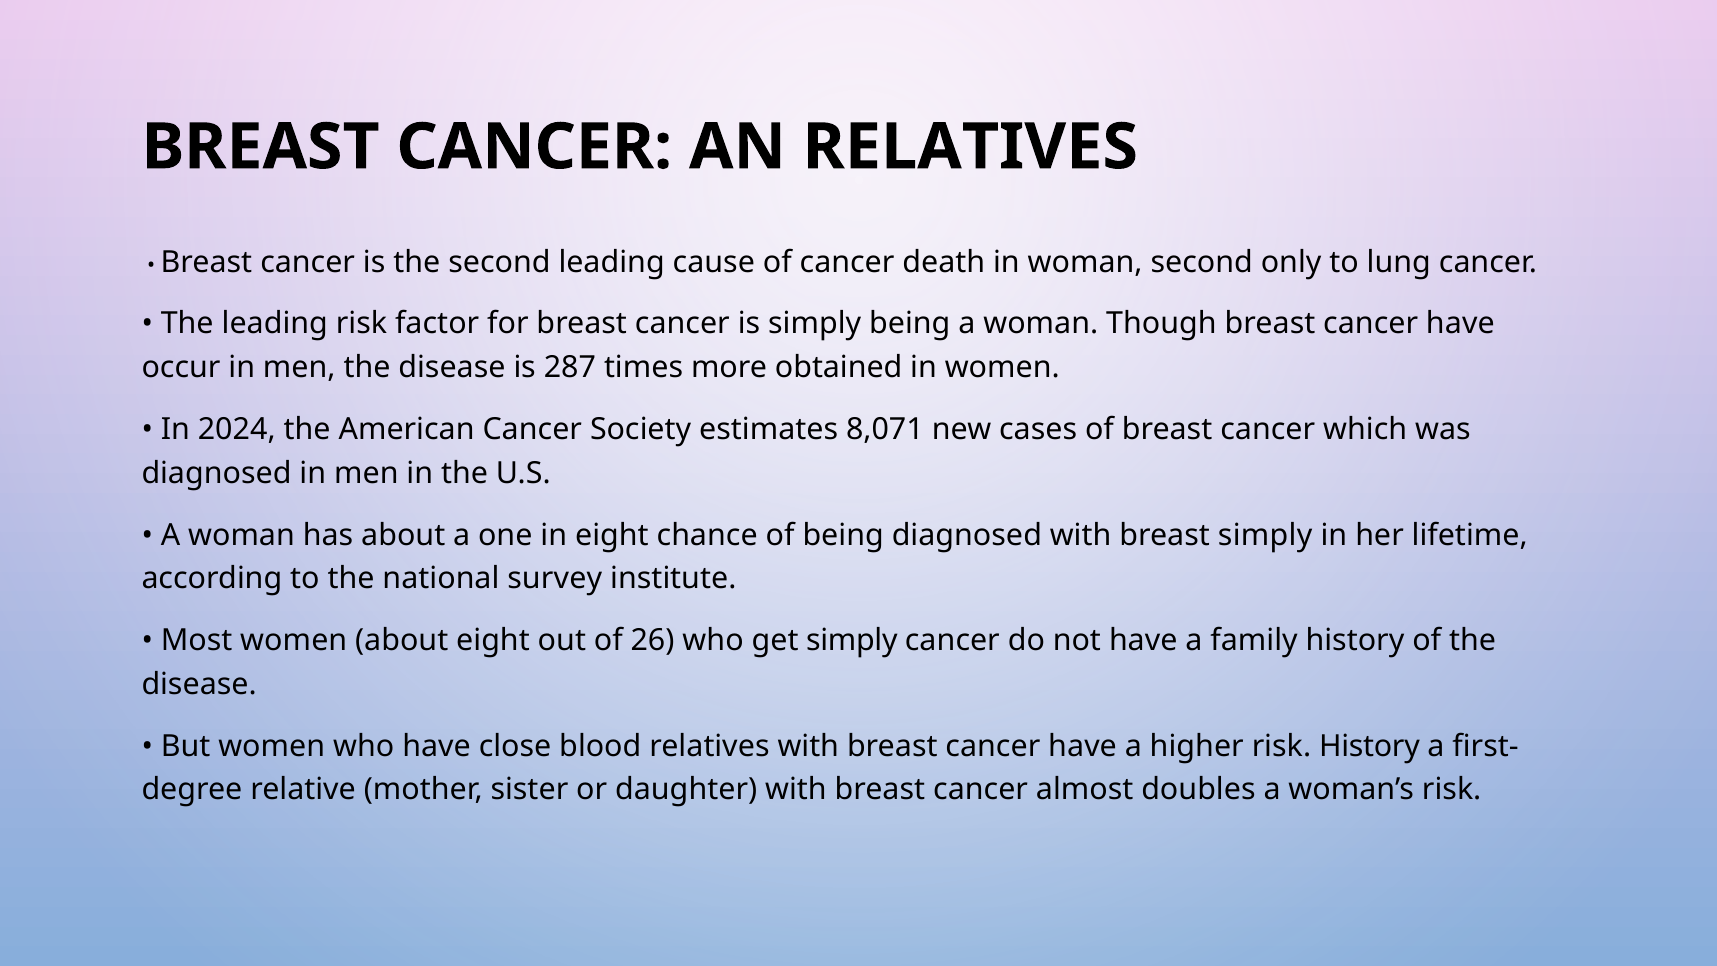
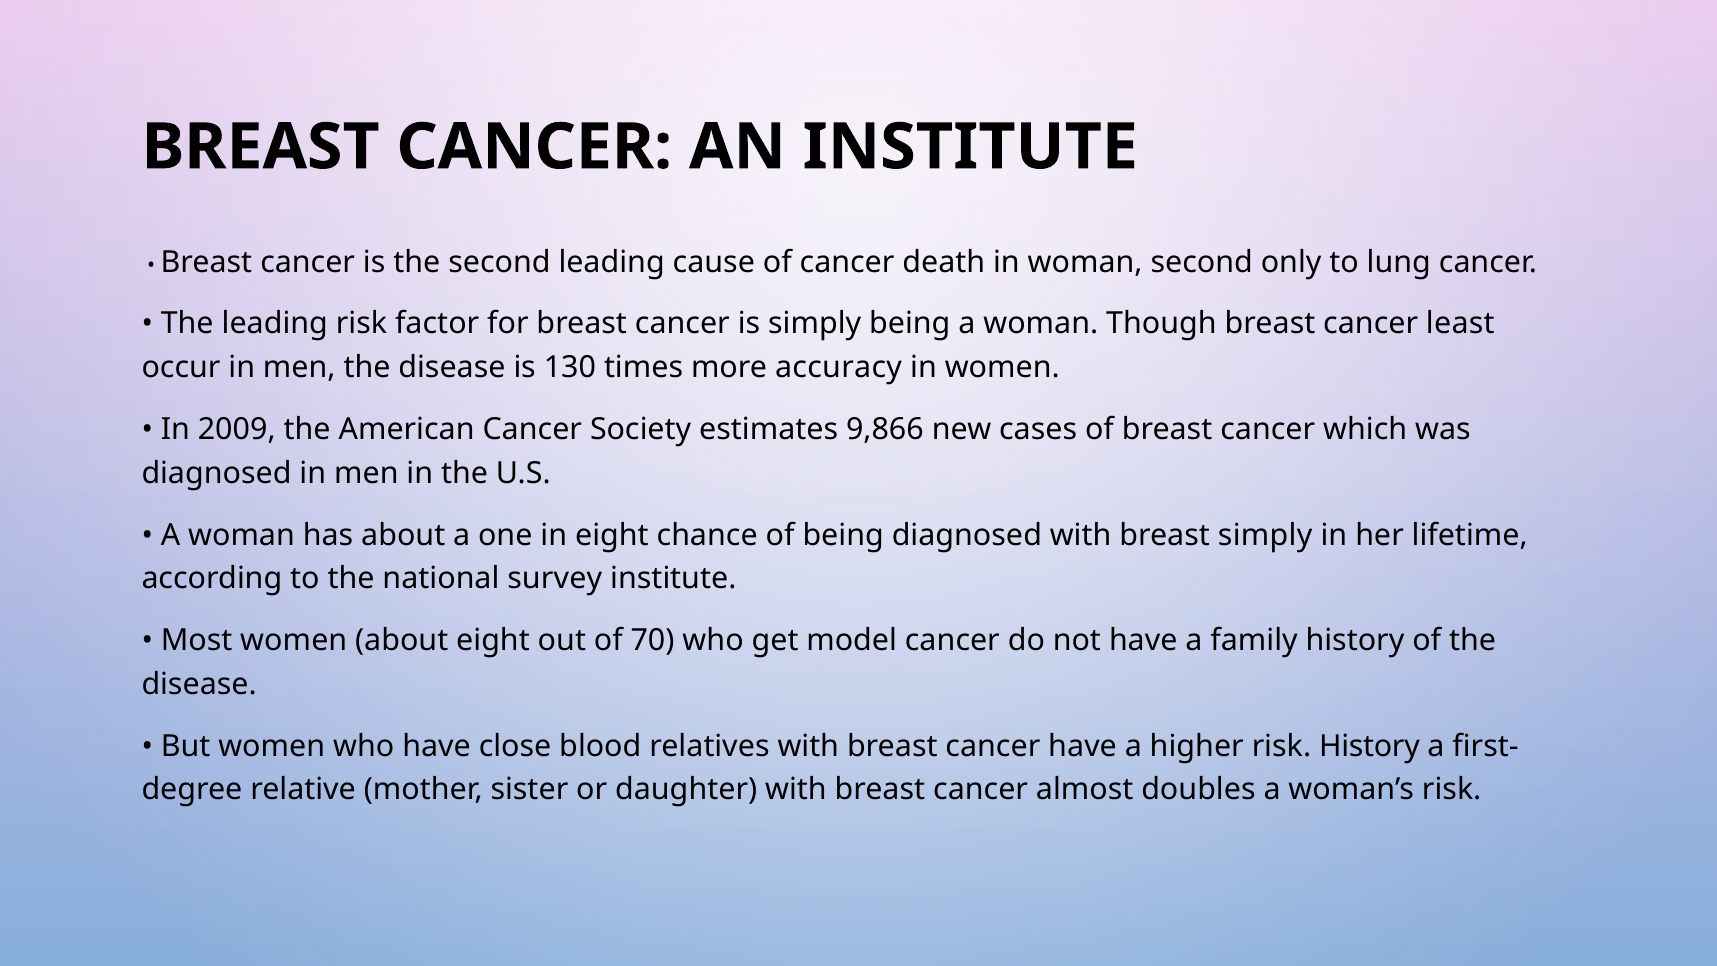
AN RELATIVES: RELATIVES -> INSTITUTE
Though breast cancer have: have -> least
287: 287 -> 130
obtained: obtained -> accuracy
2024: 2024 -> 2009
8,071: 8,071 -> 9,866
26: 26 -> 70
get simply: simply -> model
